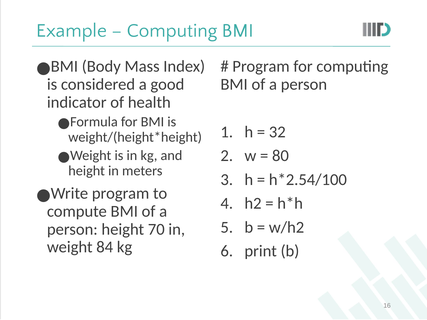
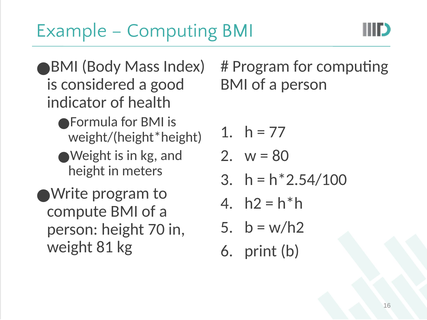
32: 32 -> 77
84: 84 -> 81
